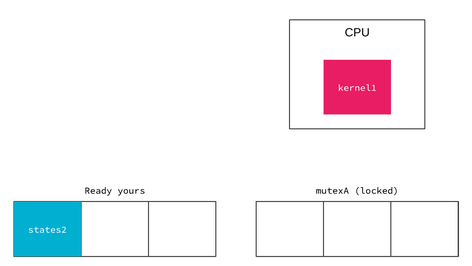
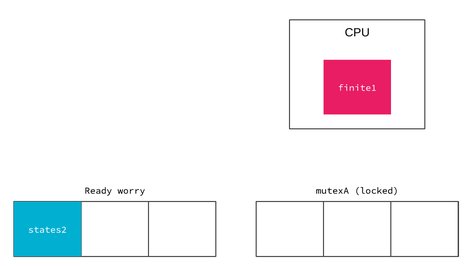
kernel1: kernel1 -> finite1
yours: yours -> worry
